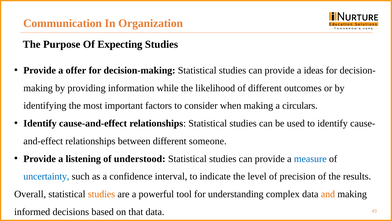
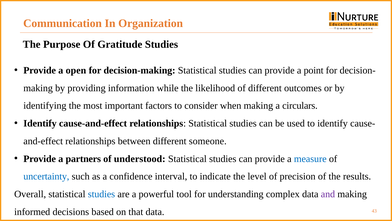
Expecting: Expecting -> Gratitude
offer: offer -> open
ideas: ideas -> point
listening: listening -> partners
studies at (101, 194) colour: orange -> blue
and colour: orange -> purple
